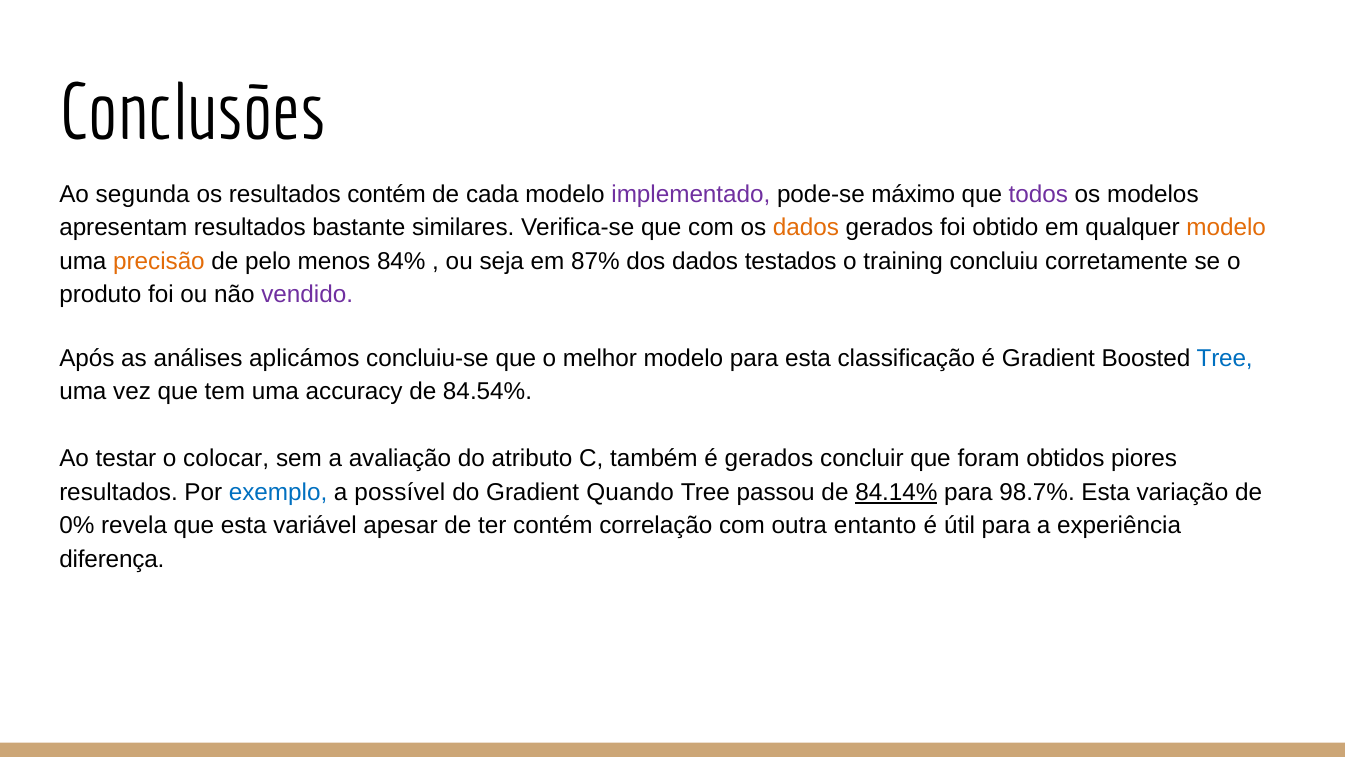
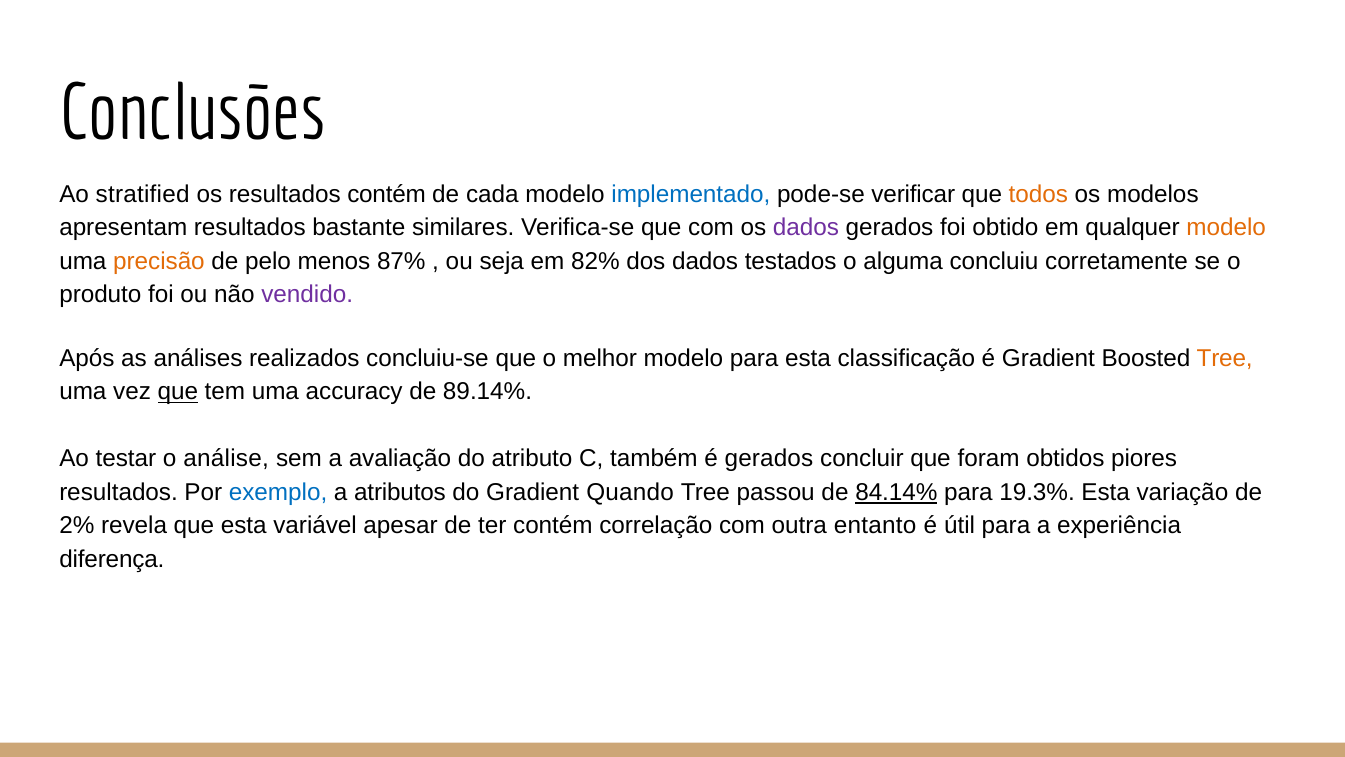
segunda: segunda -> stratified
implementado colour: purple -> blue
máximo: máximo -> verificar
todos colour: purple -> orange
dados at (806, 228) colour: orange -> purple
84%: 84% -> 87%
87%: 87% -> 82%
training: training -> alguma
aplicámos: aplicámos -> realizados
Tree at (1225, 358) colour: blue -> orange
que at (178, 392) underline: none -> present
84.54%: 84.54% -> 89.14%
colocar: colocar -> análise
possível: possível -> atributos
98.7%: 98.7% -> 19.3%
0%: 0% -> 2%
